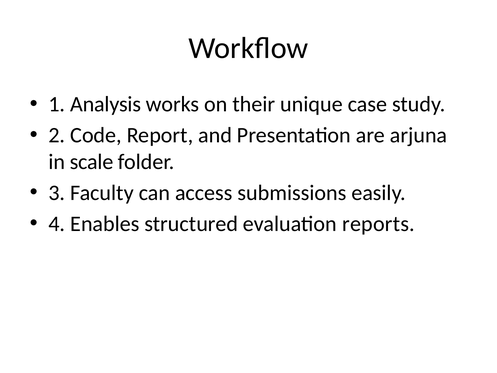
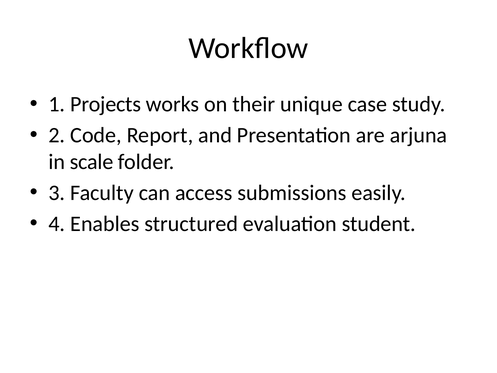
Analysis: Analysis -> Projects
reports: reports -> student
